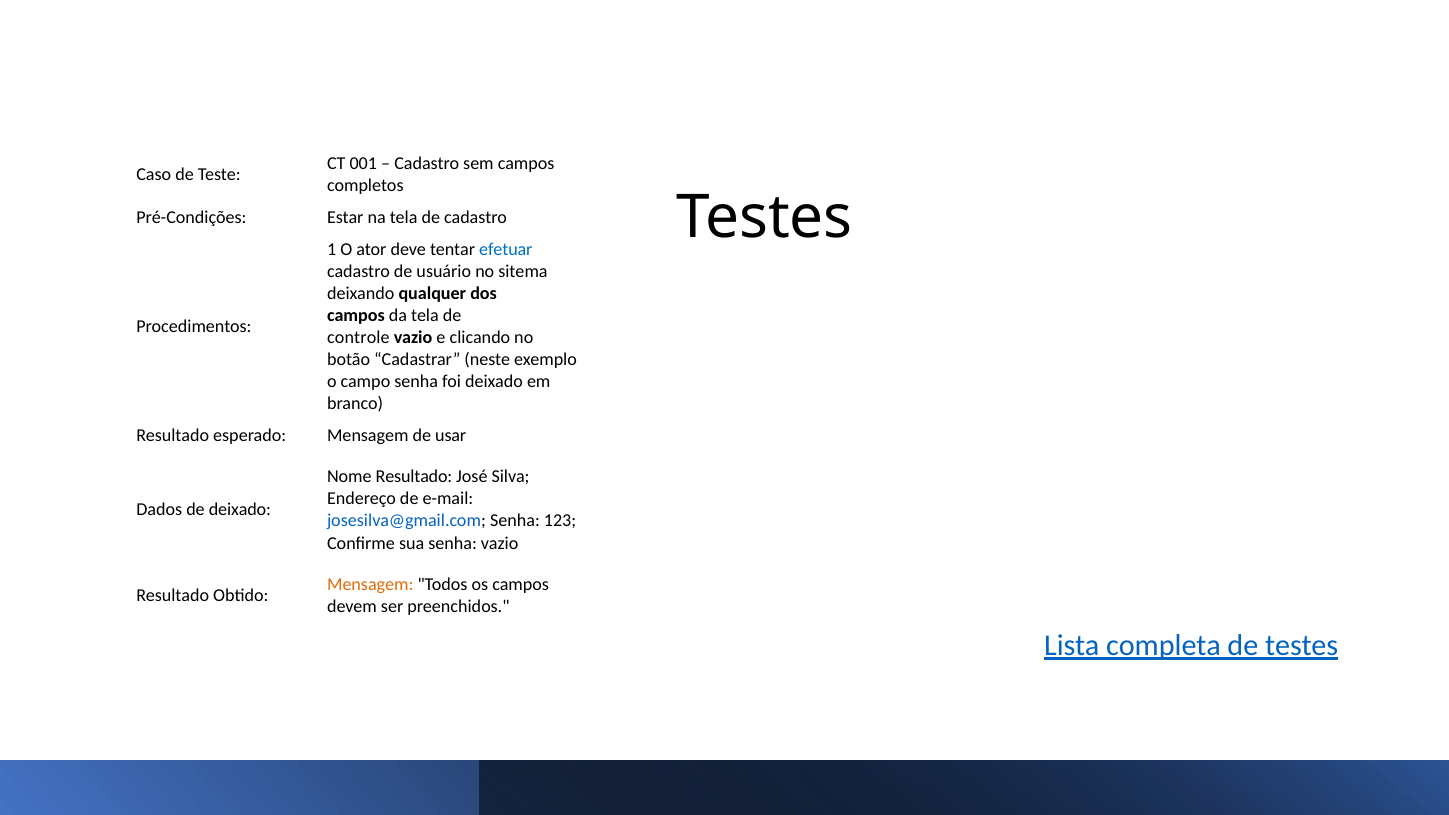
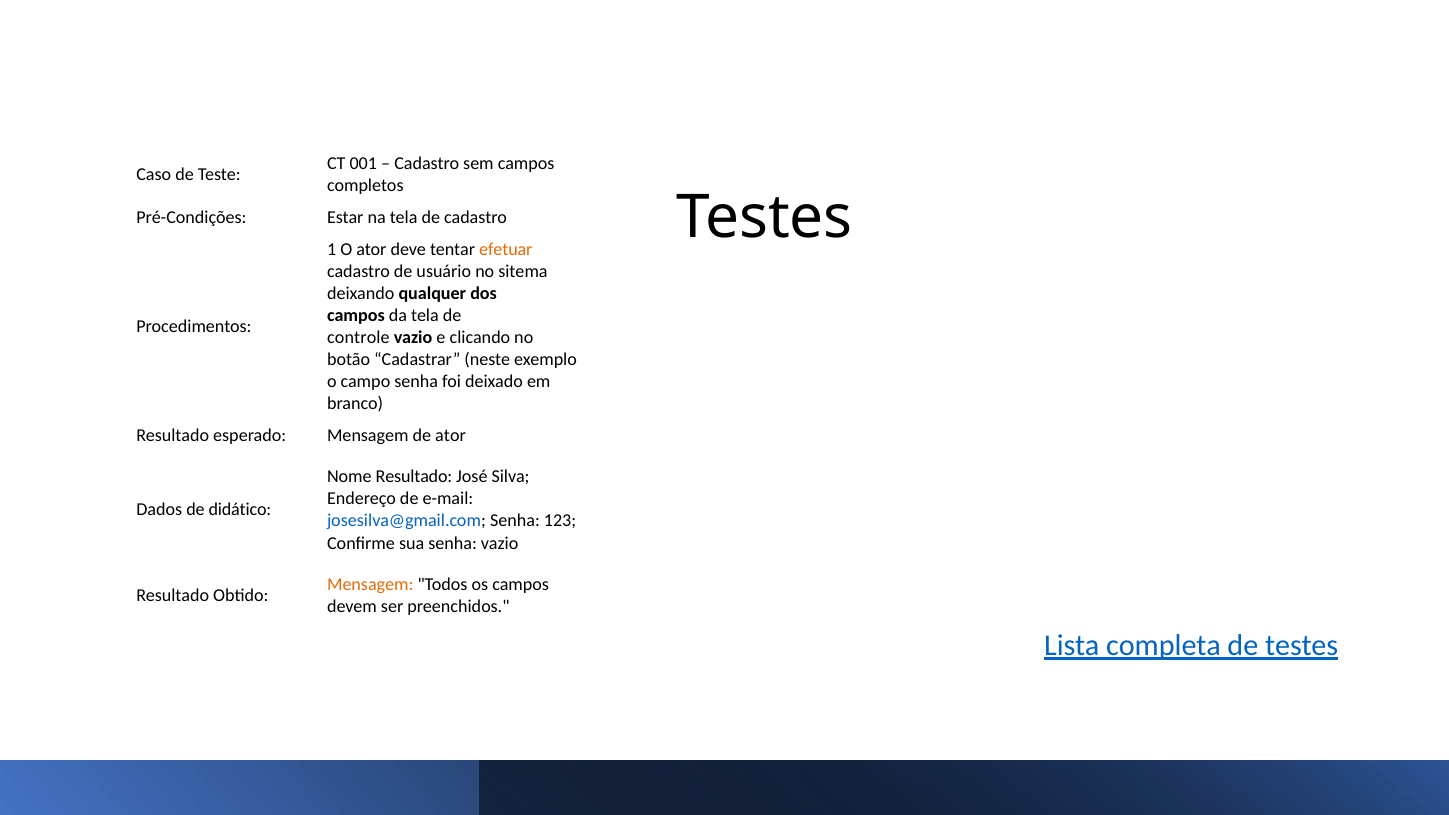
efetuar colour: blue -> orange
de usar: usar -> ator
de deixado: deixado -> didático
